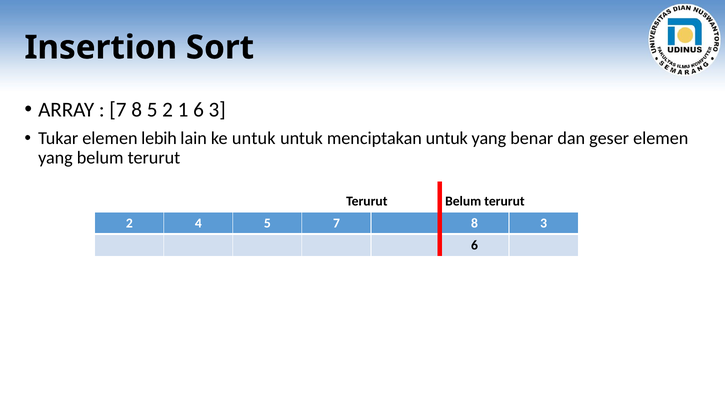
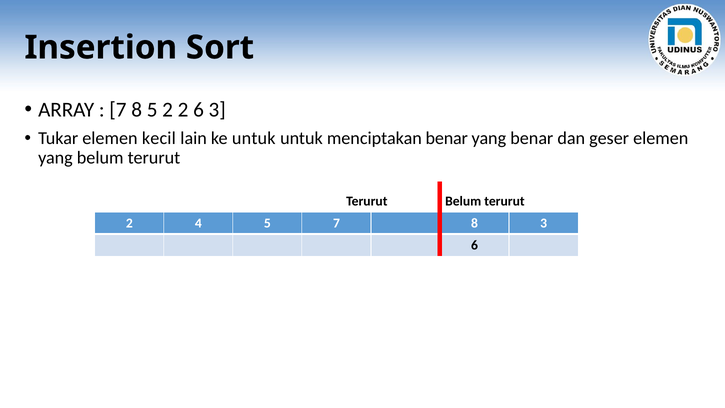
2 1: 1 -> 2
lebih: lebih -> kecil
menciptakan untuk: untuk -> benar
